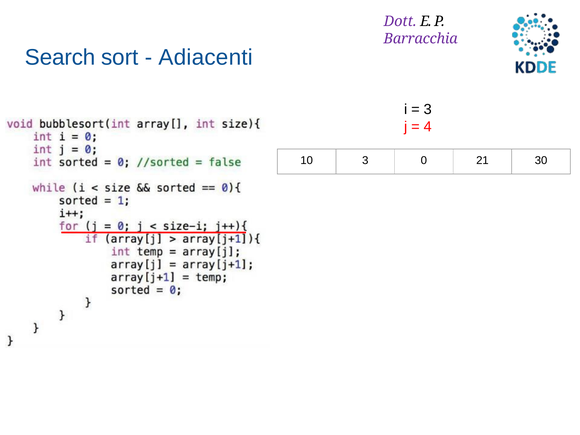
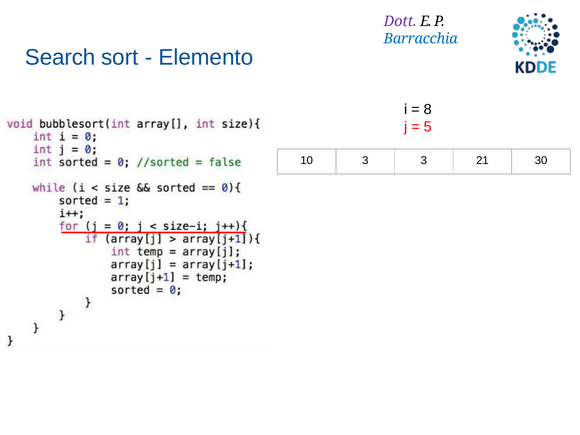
Barracchia colour: purple -> blue
Adiacenti: Adiacenti -> Elemento
3 at (428, 109): 3 -> 8
4: 4 -> 5
3 0: 0 -> 3
